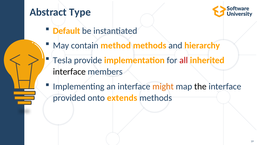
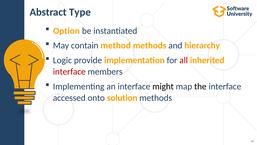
Default: Default -> Option
Tesla: Tesla -> Logic
interface at (69, 72) colour: black -> red
might colour: orange -> black
provided: provided -> accessed
extends: extends -> solution
